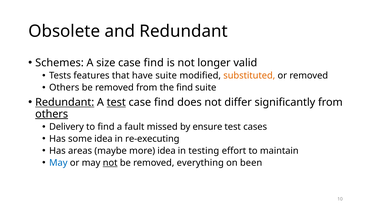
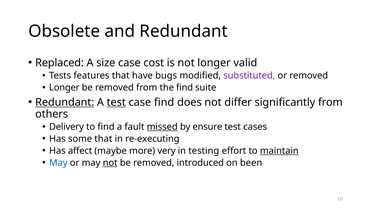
Schemes: Schemes -> Replaced
find at (154, 63): find -> cost
have suite: suite -> bugs
substituted colour: orange -> purple
Others at (64, 87): Others -> Longer
others at (52, 114) underline: present -> none
missed underline: none -> present
some idea: idea -> that
areas: areas -> affect
more idea: idea -> very
maintain underline: none -> present
everything: everything -> introduced
